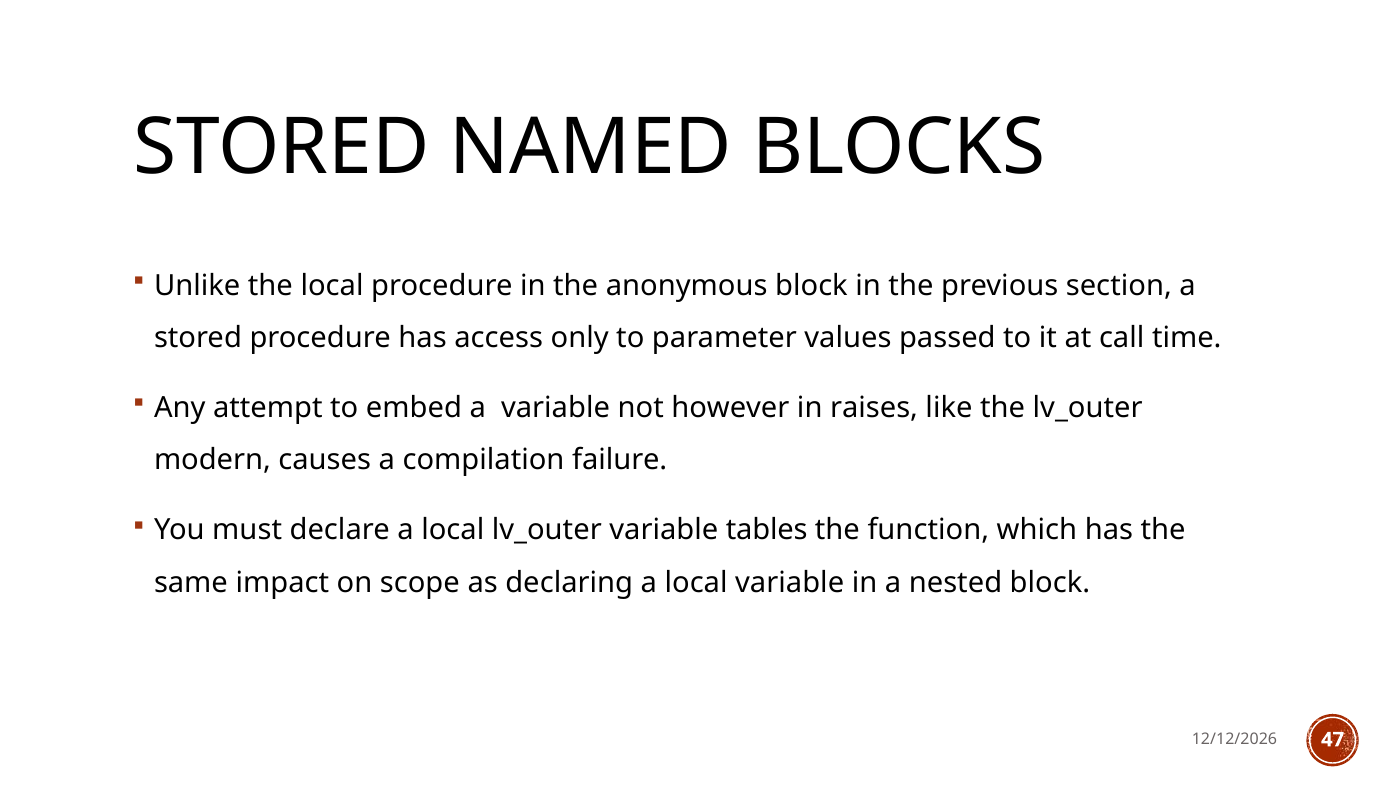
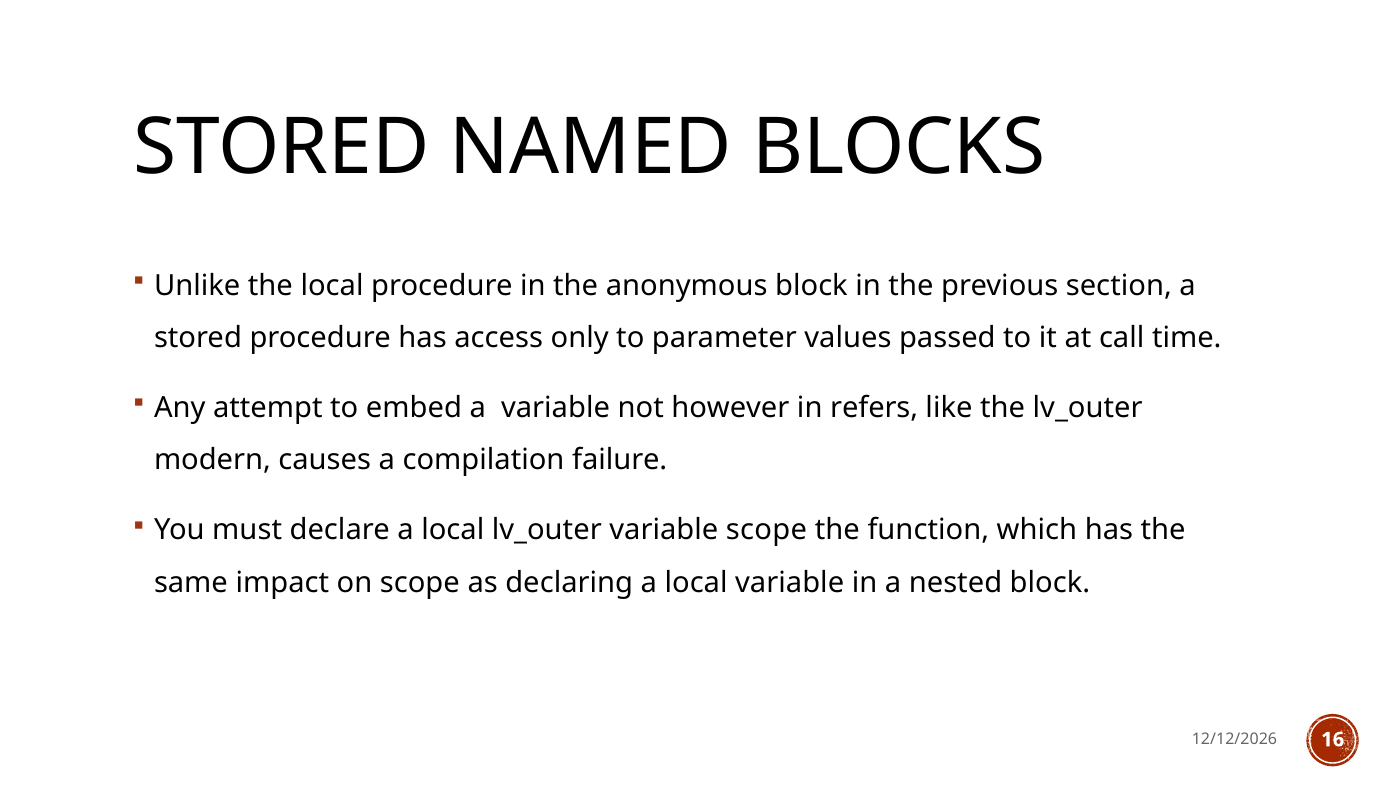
raises: raises -> refers
variable tables: tables -> scope
47: 47 -> 16
